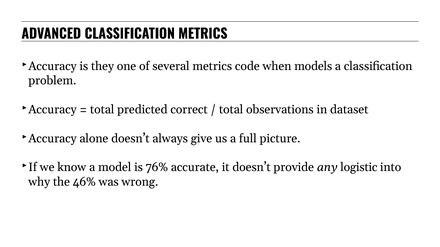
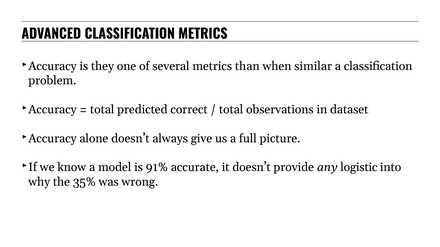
code: code -> than
models: models -> similar
76%: 76% -> 91%
46%: 46% -> 35%
